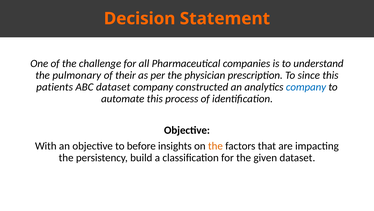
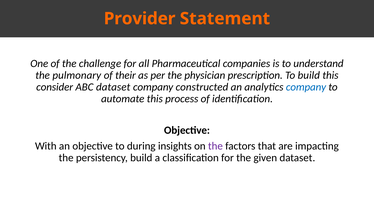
Decision: Decision -> Provider
To since: since -> build
patients: patients -> consider
before: before -> during
the at (215, 146) colour: orange -> purple
